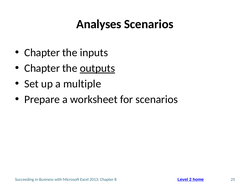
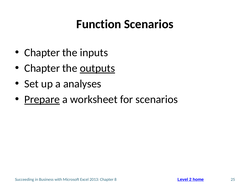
Analyses: Analyses -> Function
multiple: multiple -> analyses
Prepare underline: none -> present
